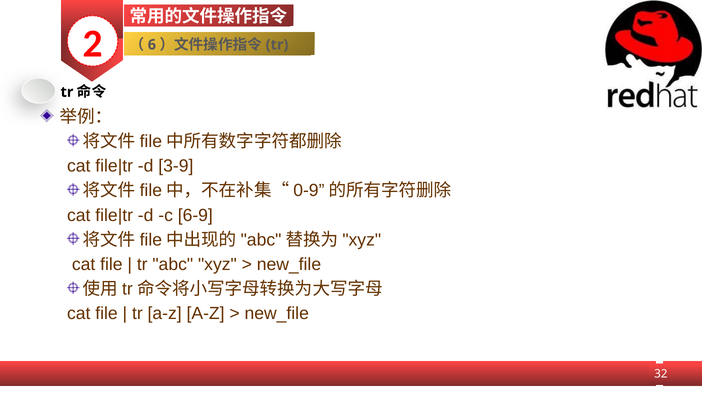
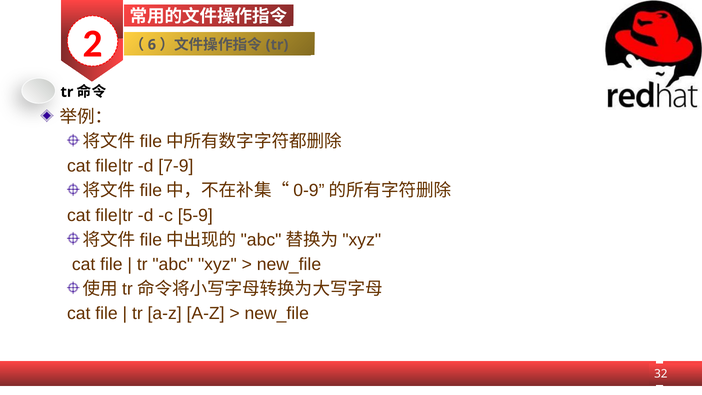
3-9: 3-9 -> 7-9
6-9: 6-9 -> 5-9
